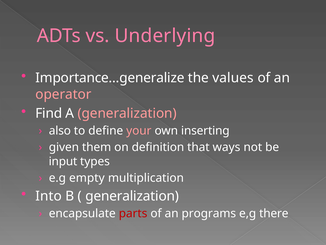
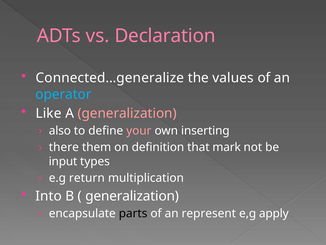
Underlying: Underlying -> Declaration
Importance…generalize: Importance…generalize -> Connected…generalize
operator colour: pink -> light blue
Find: Find -> Like
given: given -> there
ways: ways -> mark
empty: empty -> return
parts colour: red -> black
programs: programs -> represent
there: there -> apply
